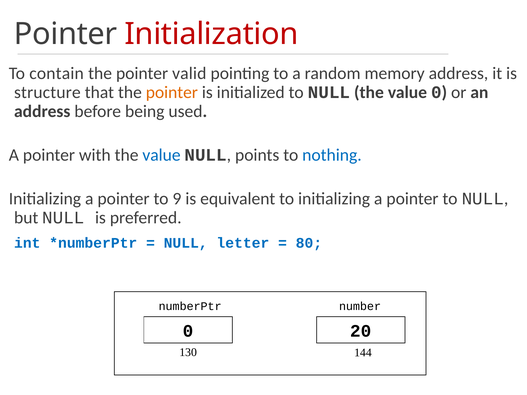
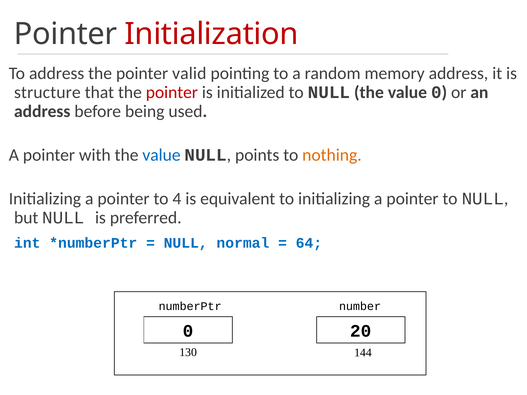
To contain: contain -> address
pointer at (172, 92) colour: orange -> red
nothing colour: blue -> orange
9: 9 -> 4
letter: letter -> normal
80: 80 -> 64
